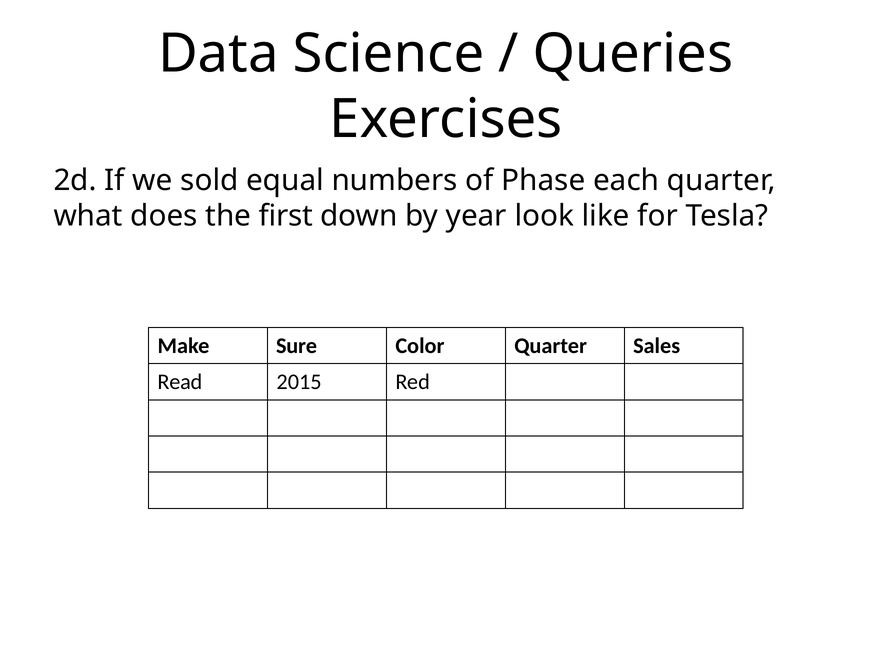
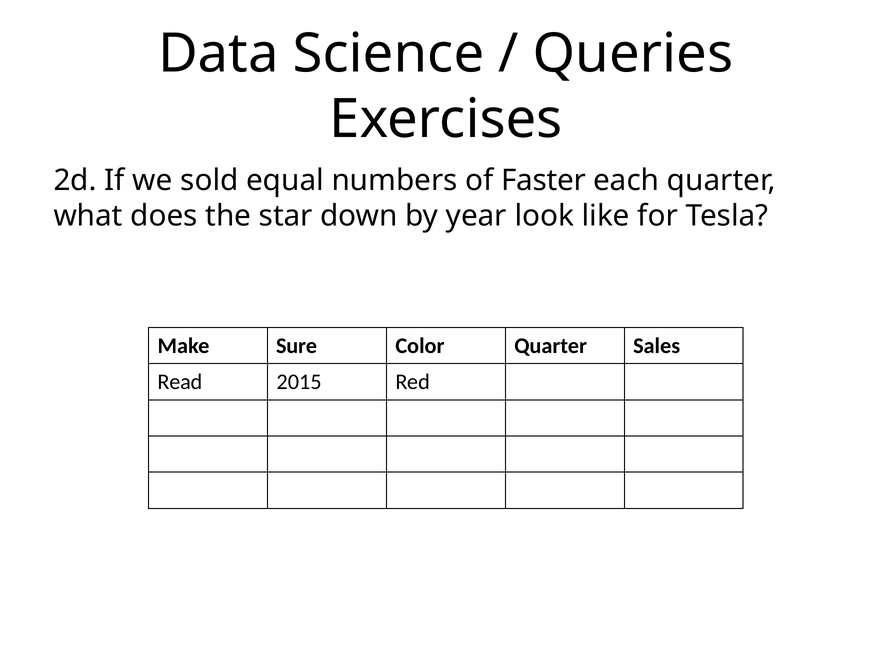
Phase: Phase -> Faster
first: first -> star
